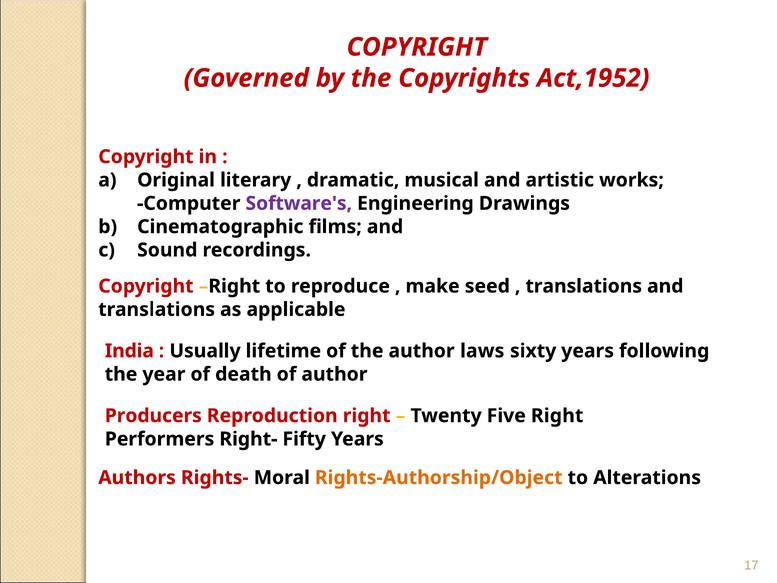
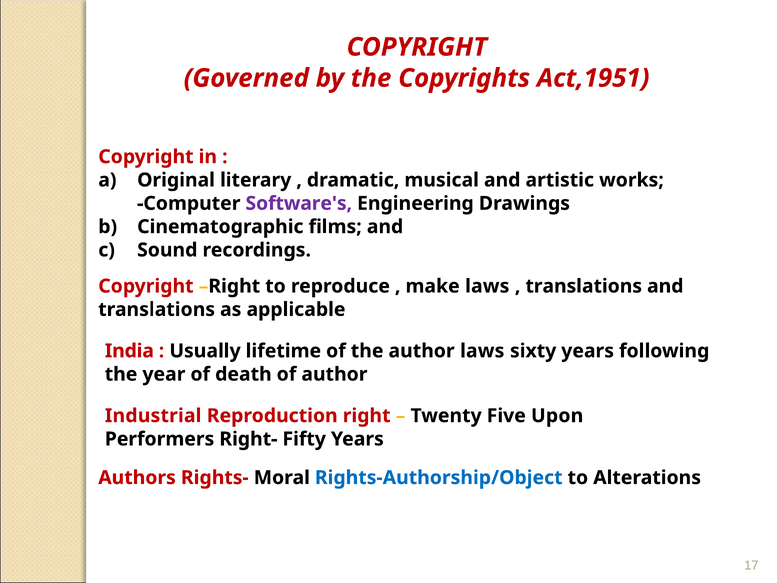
Act,1952: Act,1952 -> Act,1951
make seed: seed -> laws
Producers: Producers -> Industrial
Five Right: Right -> Upon
Rights-Authorship/Object colour: orange -> blue
